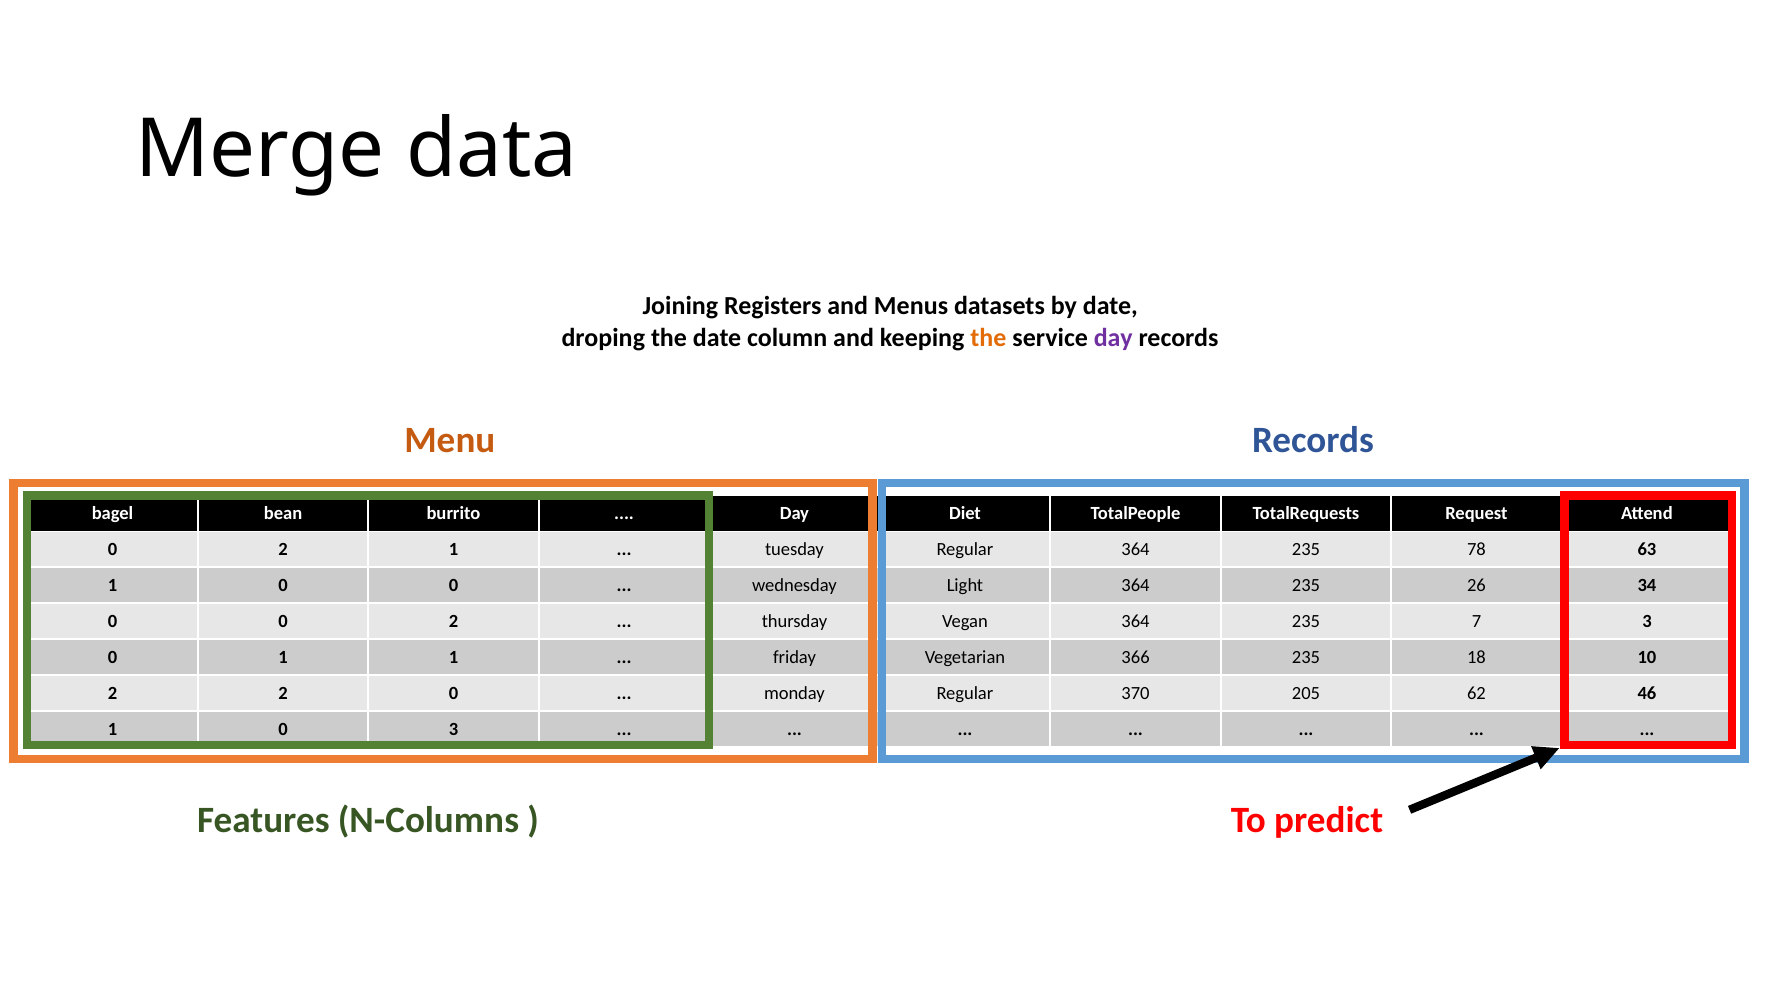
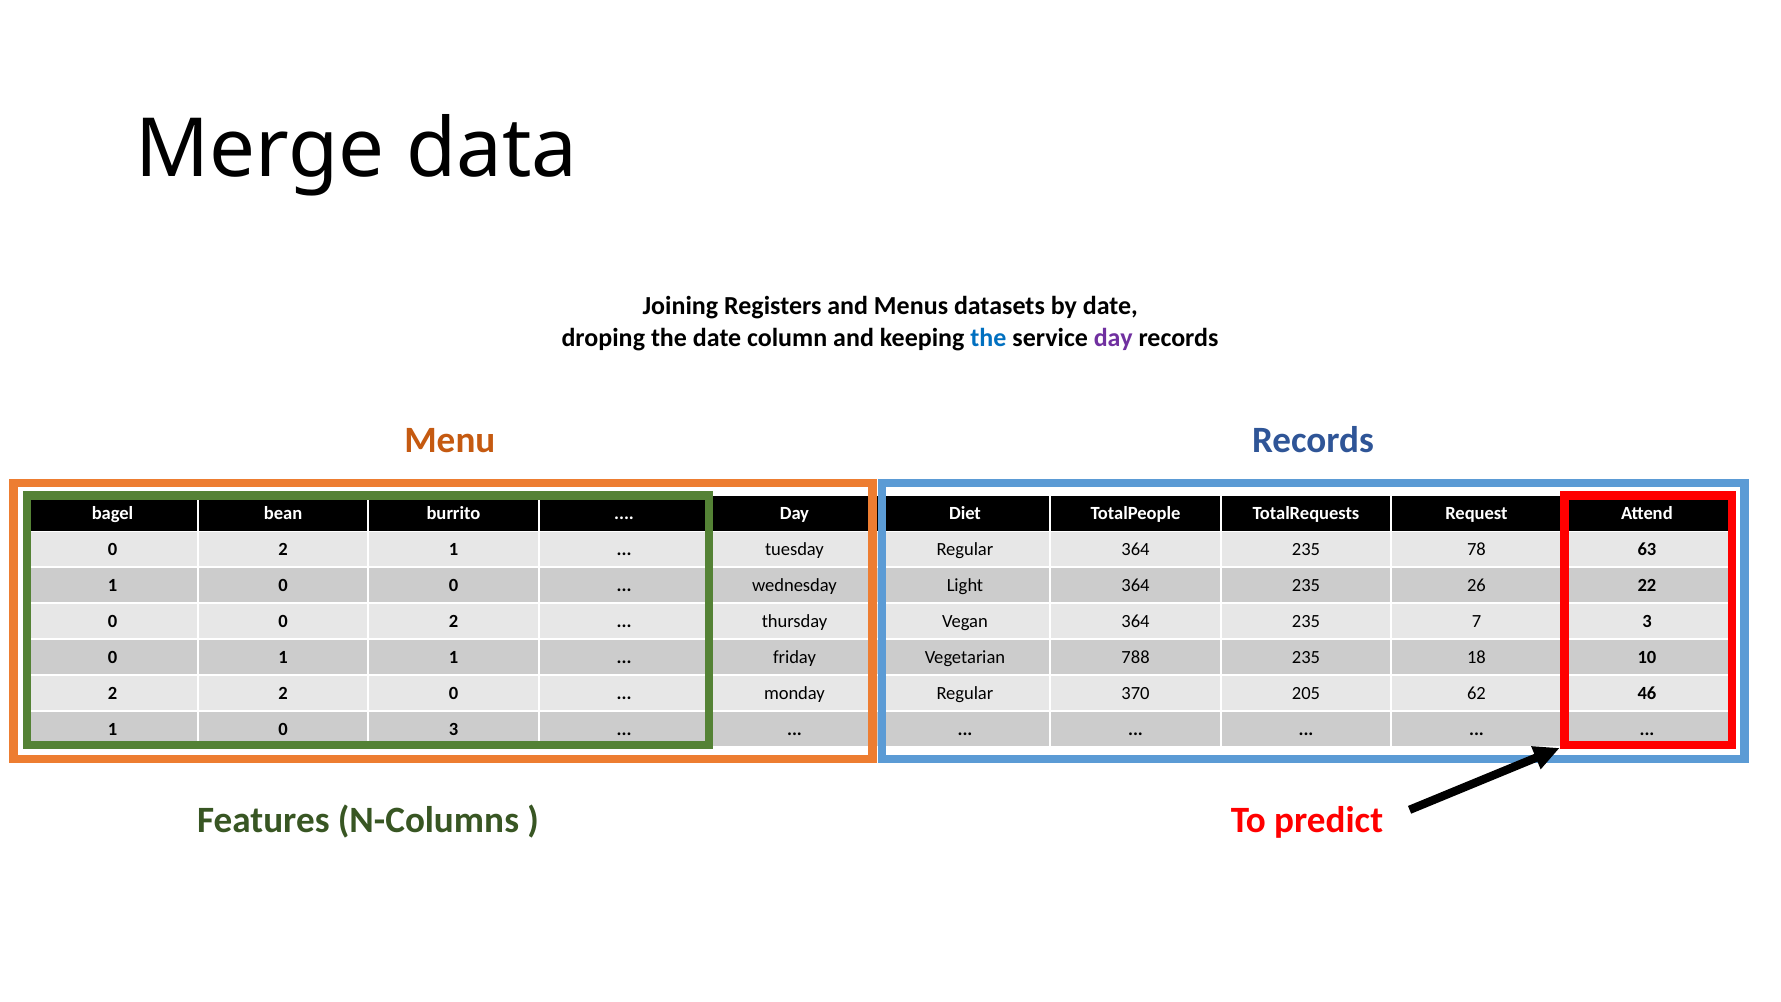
the at (988, 337) colour: orange -> blue
34: 34 -> 22
366: 366 -> 788
